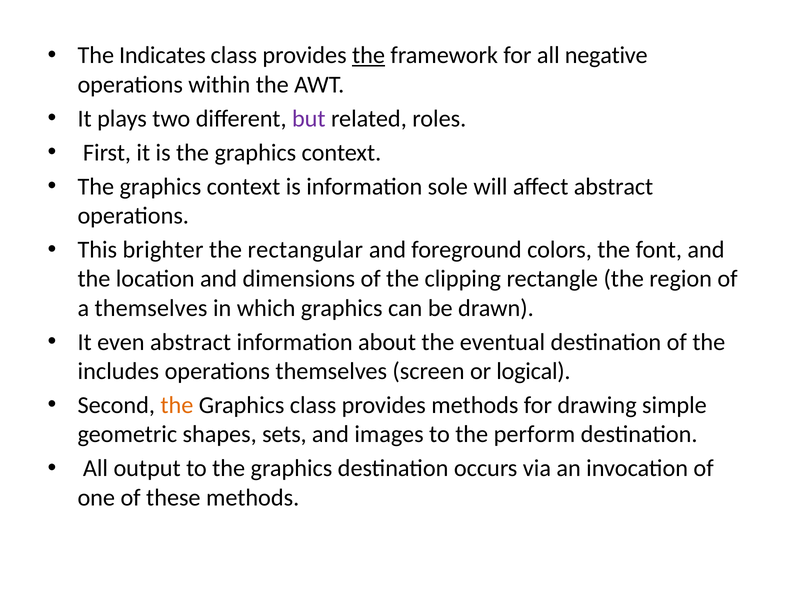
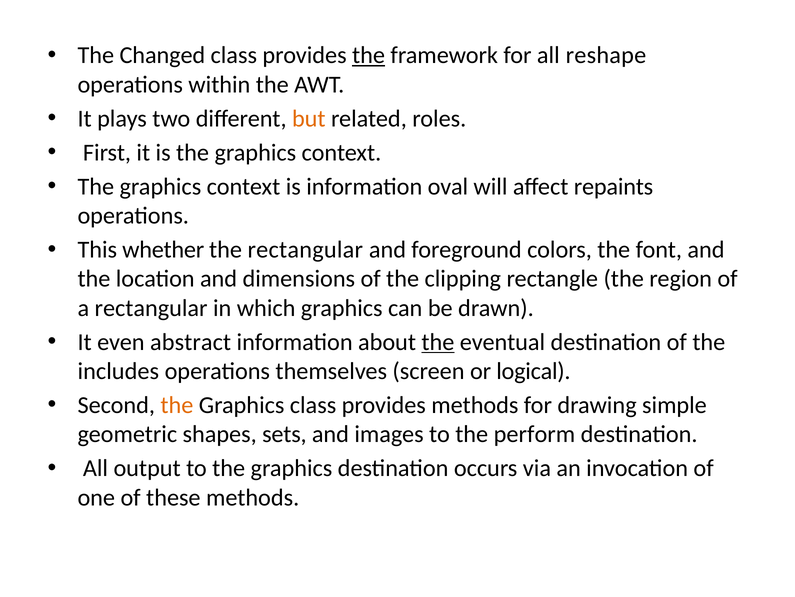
Indicates: Indicates -> Changed
negative: negative -> reshape
but colour: purple -> orange
sole: sole -> oval
affect abstract: abstract -> repaints
brighter: brighter -> whether
a themselves: themselves -> rectangular
the at (438, 342) underline: none -> present
